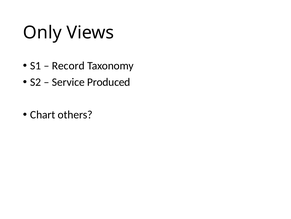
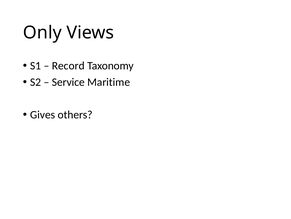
Produced: Produced -> Maritime
Chart: Chart -> Gives
